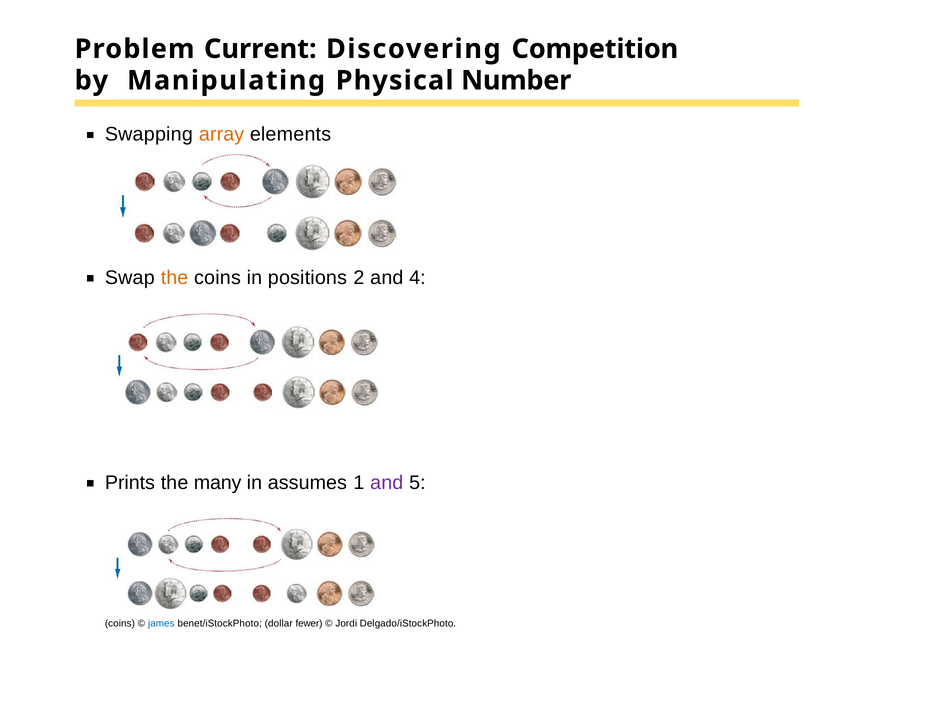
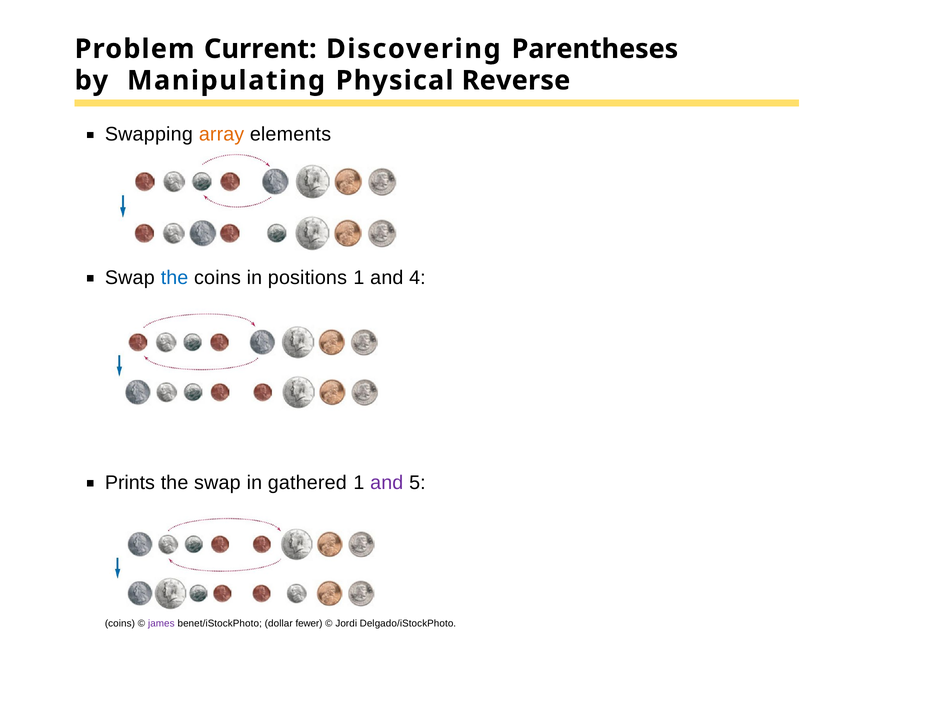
Competition: Competition -> Parentheses
Number: Number -> Reverse
the at (175, 277) colour: orange -> blue
positions 2: 2 -> 1
the many: many -> swap
assumes: assumes -> gathered
james colour: blue -> purple
